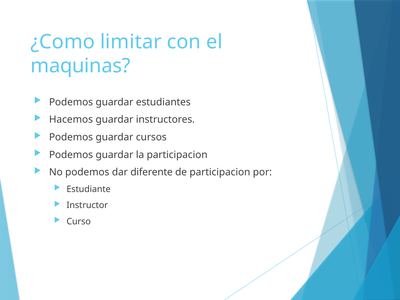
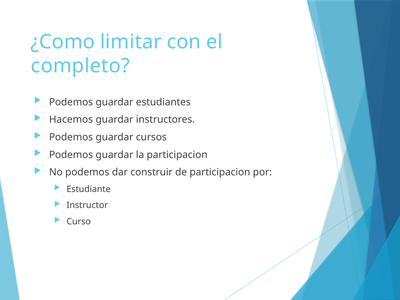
maquinas: maquinas -> completo
diferente: diferente -> construir
